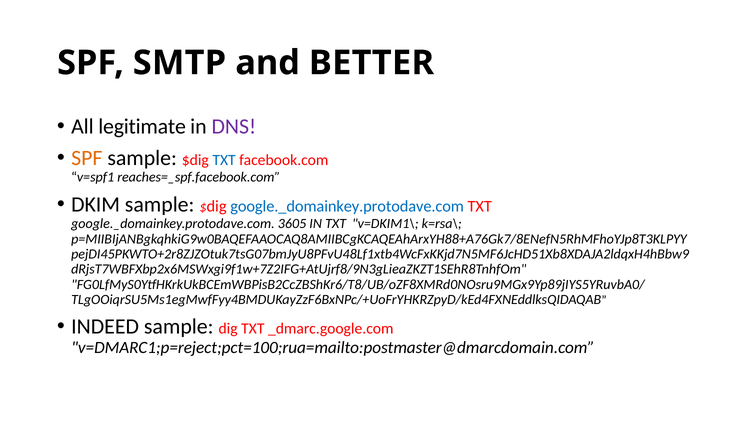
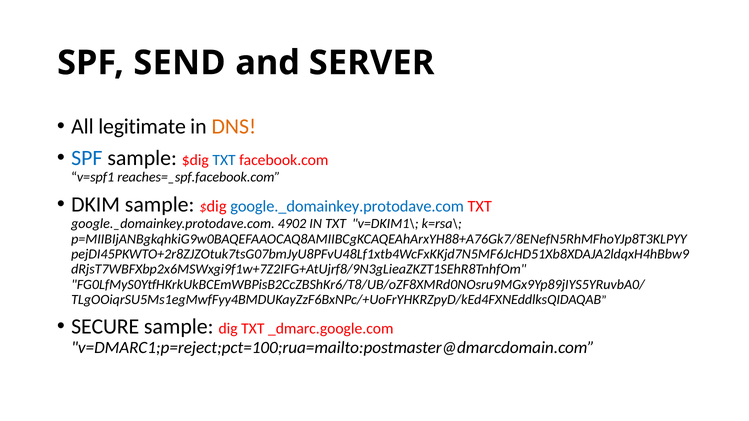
SMTP: SMTP -> SEND
BETTER: BETTER -> SERVER
DNS colour: purple -> orange
SPF at (87, 158) colour: orange -> blue
3605: 3605 -> 4902
INDEED: INDEED -> SECURE
